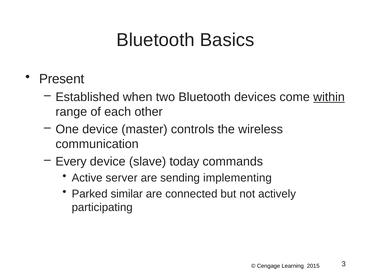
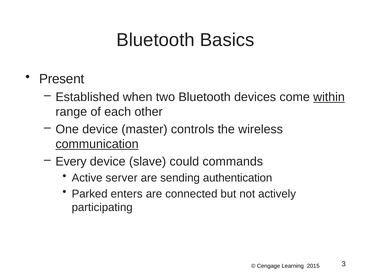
communication underline: none -> present
today: today -> could
implementing: implementing -> authentication
similar: similar -> enters
